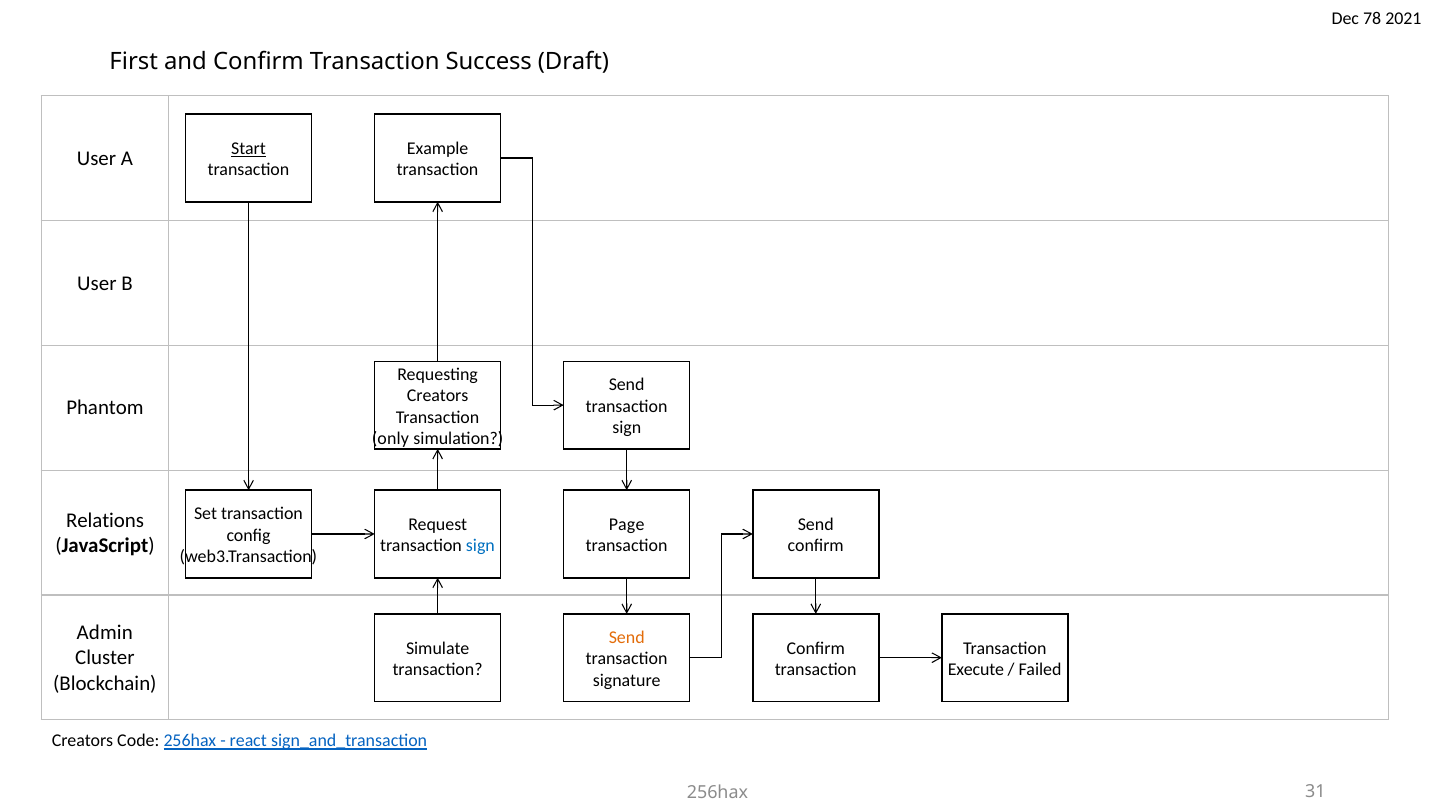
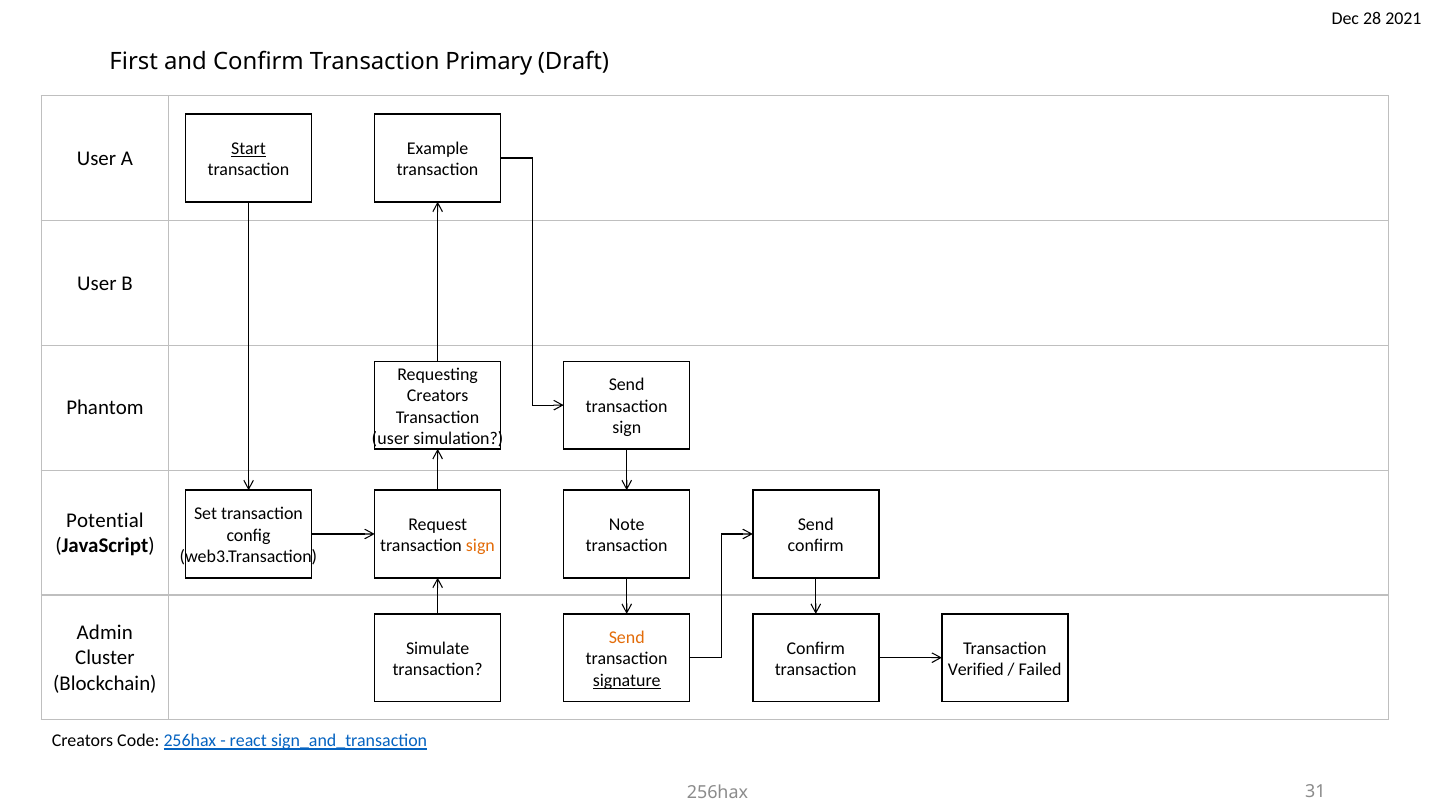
78: 78 -> 28
Success: Success -> Primary
only at (390, 439): only -> user
Relations: Relations -> Potential
Page: Page -> Note
sign at (480, 546) colour: blue -> orange
Execute: Execute -> Verified
signature underline: none -> present
